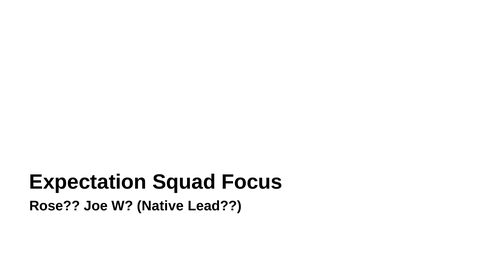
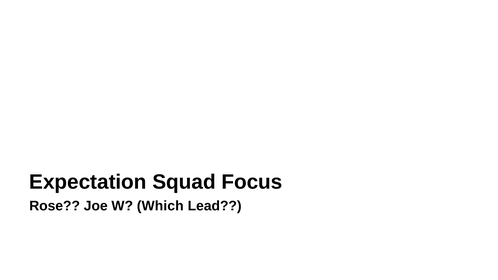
Native: Native -> Which
